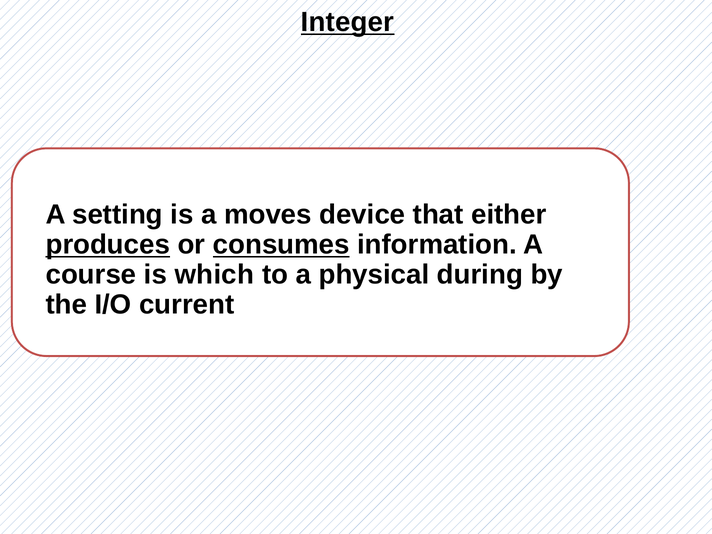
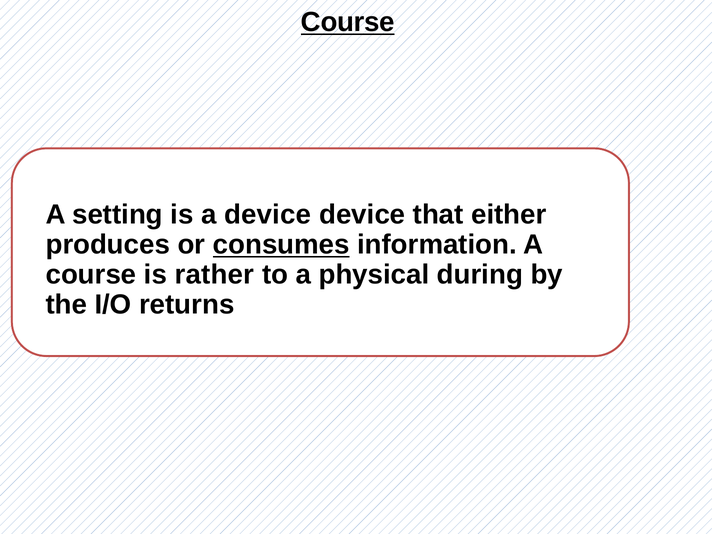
Integer at (348, 22): Integer -> Course
a moves: moves -> device
produces underline: present -> none
which: which -> rather
current: current -> returns
